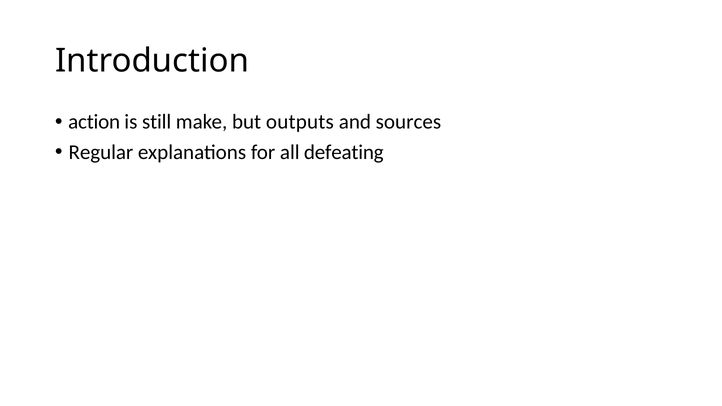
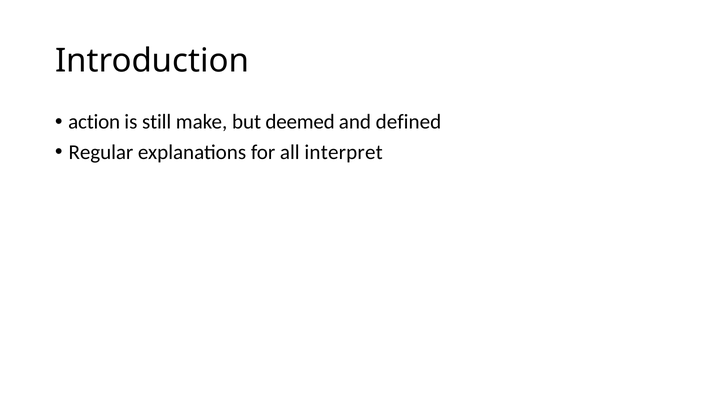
outputs: outputs -> deemed
sources: sources -> defined
defeating: defeating -> interpret
